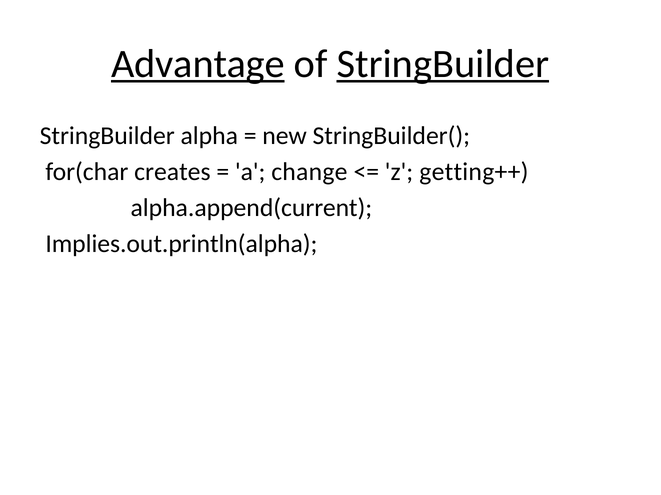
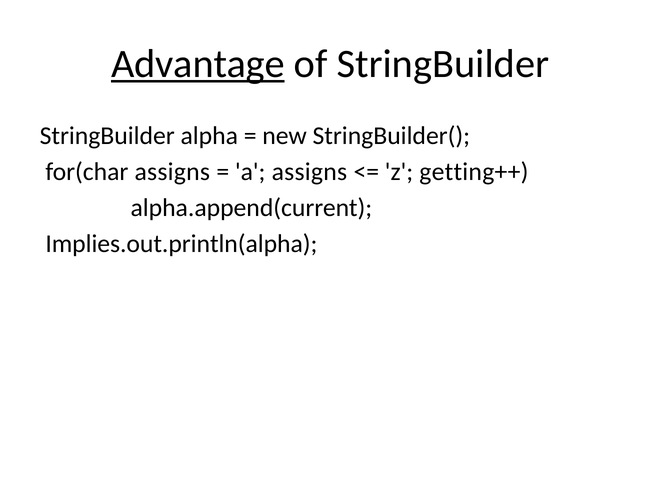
StringBuilder at (443, 64) underline: present -> none
for(char creates: creates -> assigns
a change: change -> assigns
